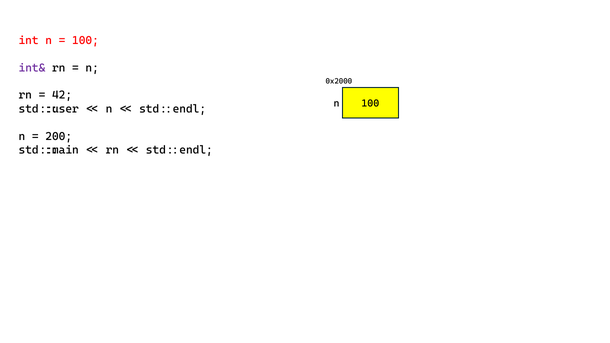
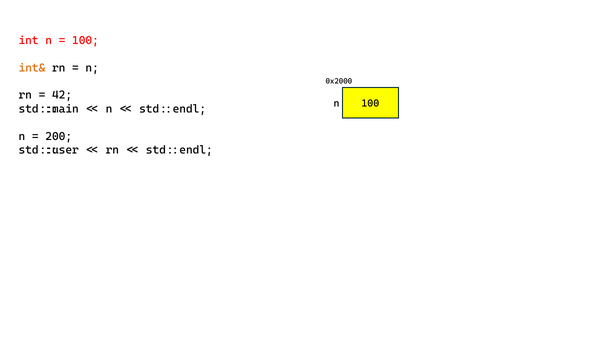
int& colour: purple -> orange
std::user: std::user -> std::main
std::main: std::main -> std::user
